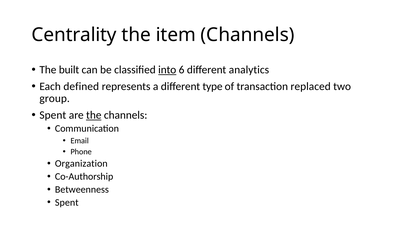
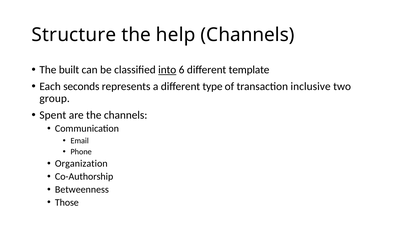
Centrality: Centrality -> Structure
item: item -> help
analytics: analytics -> template
defined: defined -> seconds
replaced: replaced -> inclusive
the at (94, 115) underline: present -> none
Spent at (67, 202): Spent -> Those
